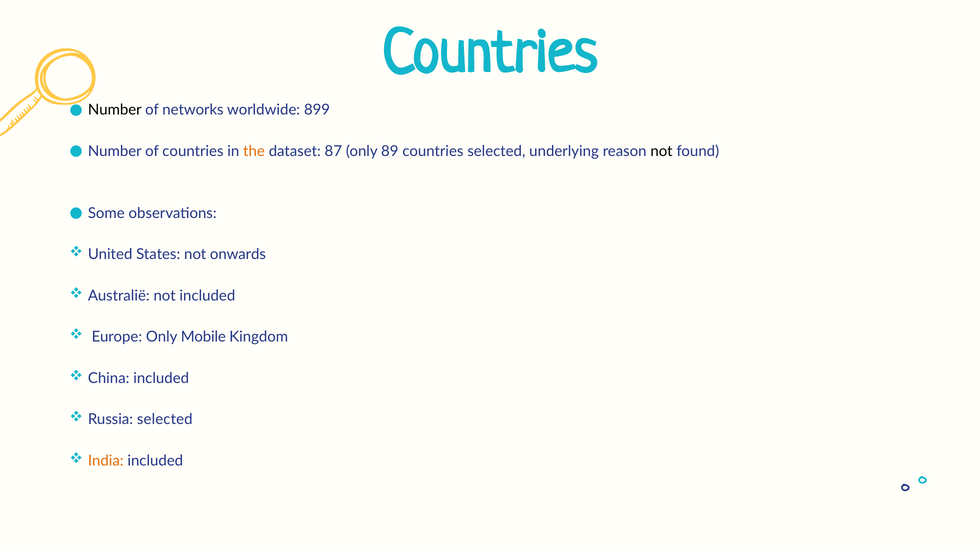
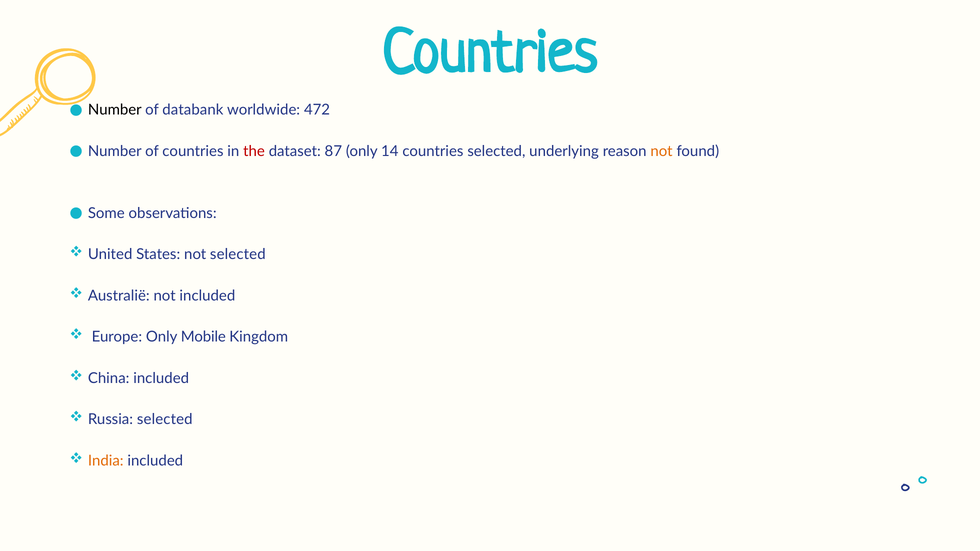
networks: networks -> databank
899: 899 -> 472
the colour: orange -> red
89: 89 -> 14
not at (661, 151) colour: black -> orange
not onwards: onwards -> selected
